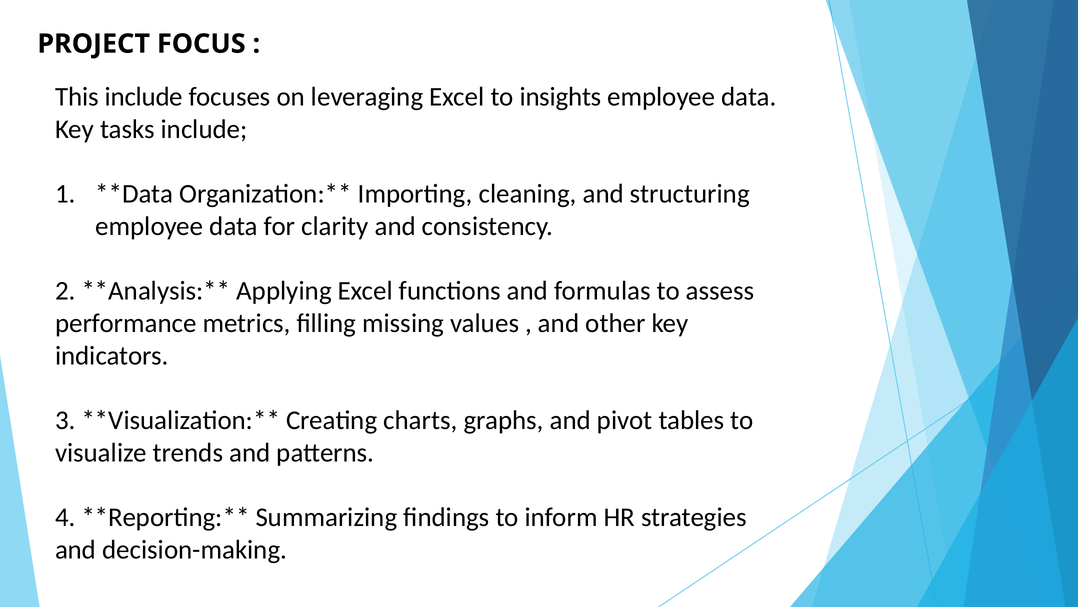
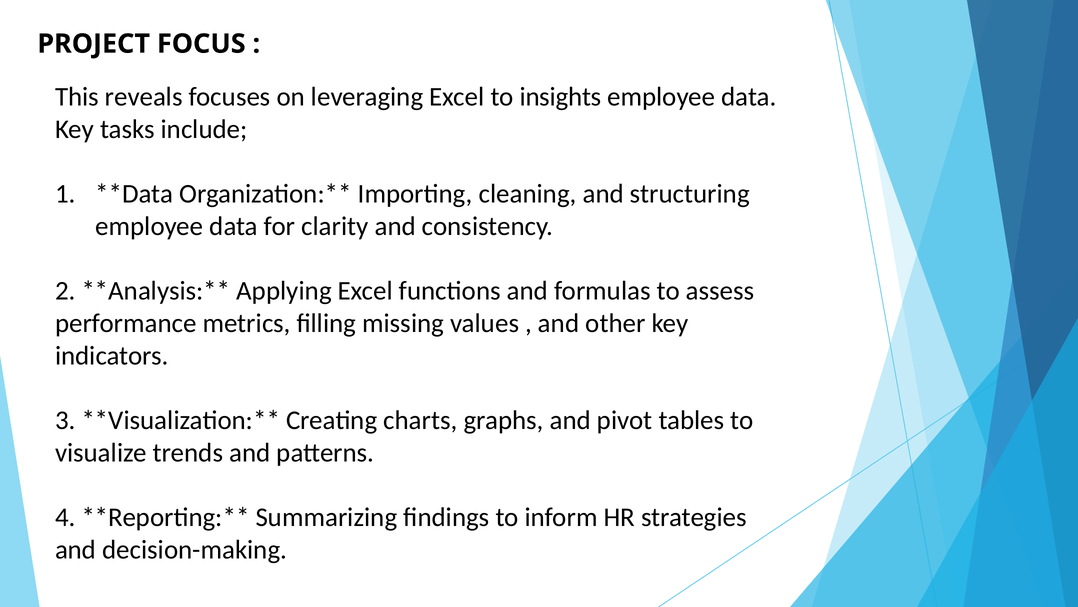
This include: include -> reveals
